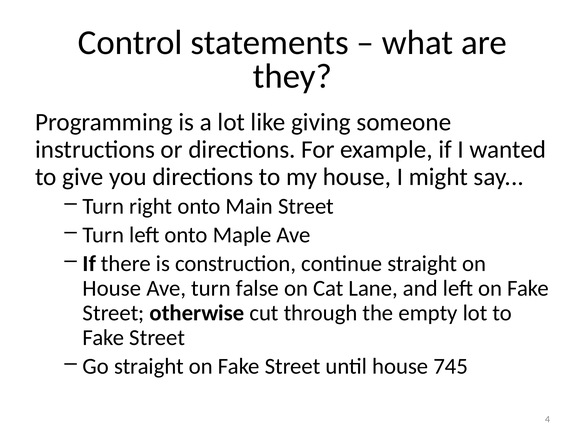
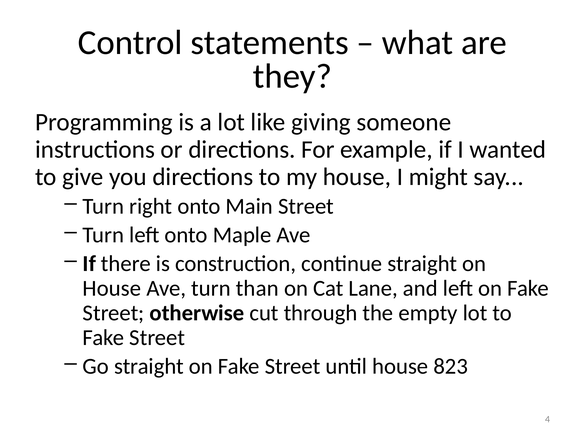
false: false -> than
745: 745 -> 823
